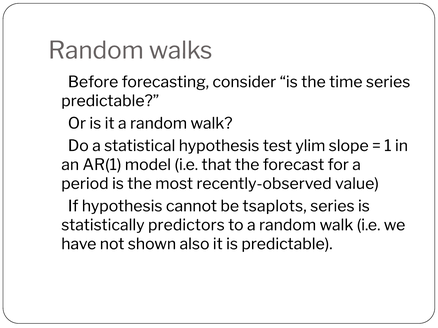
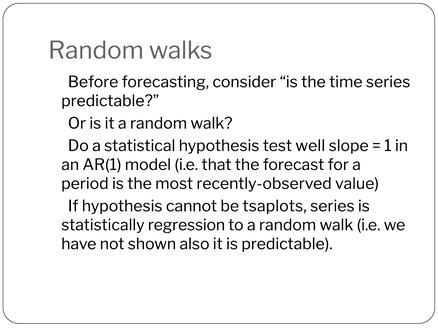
ylim: ylim -> well
predictors: predictors -> regression
